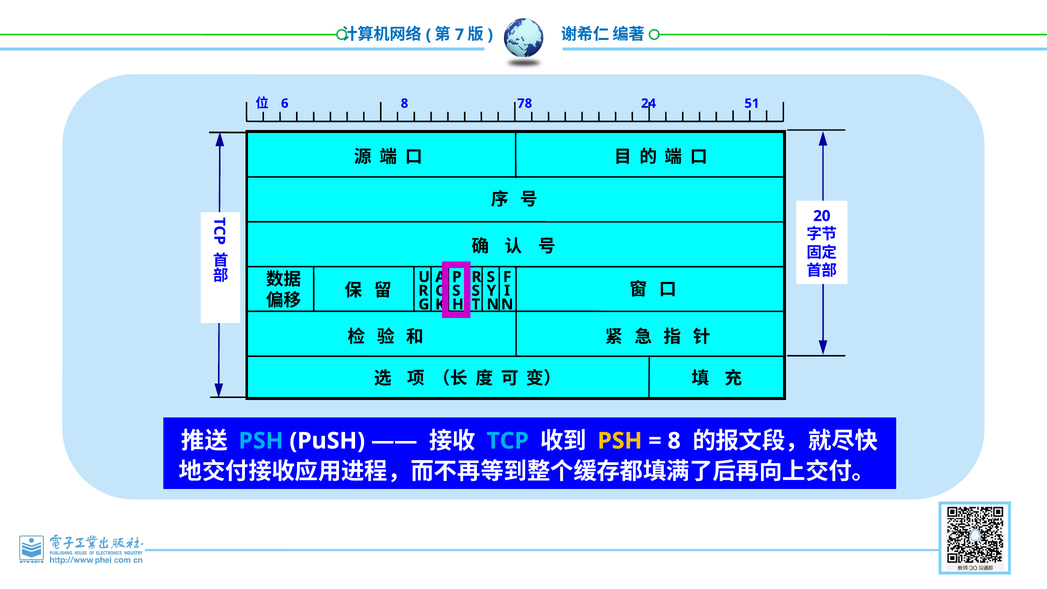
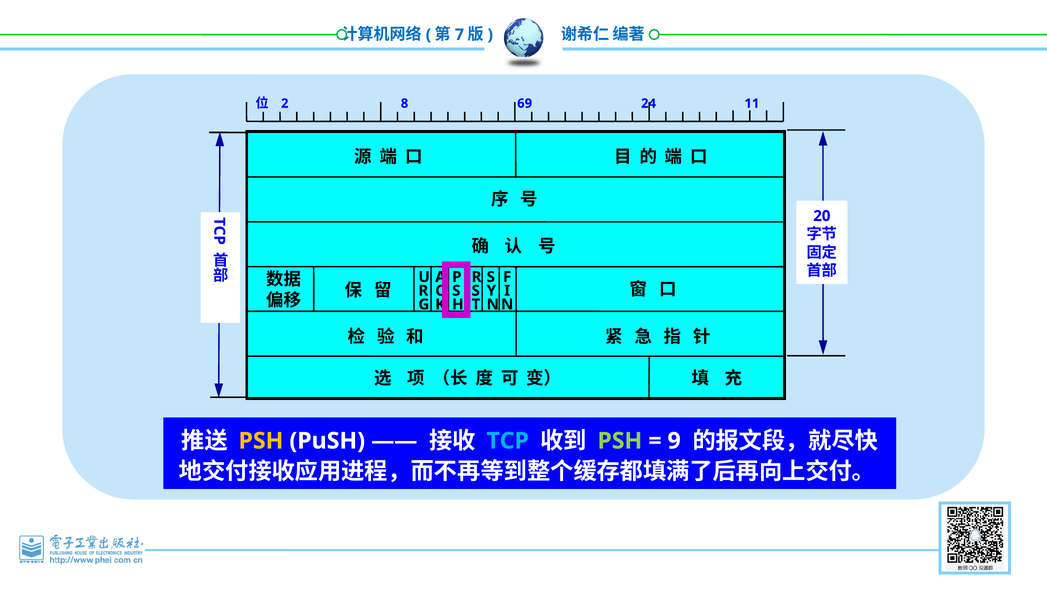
6: 6 -> 2
78: 78 -> 69
51: 51 -> 11
PSH at (261, 441) colour: light blue -> yellow
PSH at (620, 441) colour: yellow -> light green
8 at (674, 441): 8 -> 9
